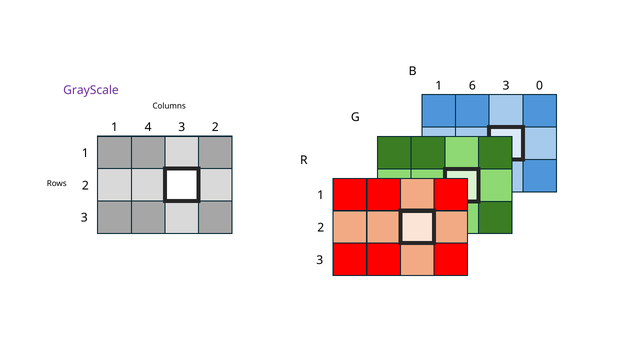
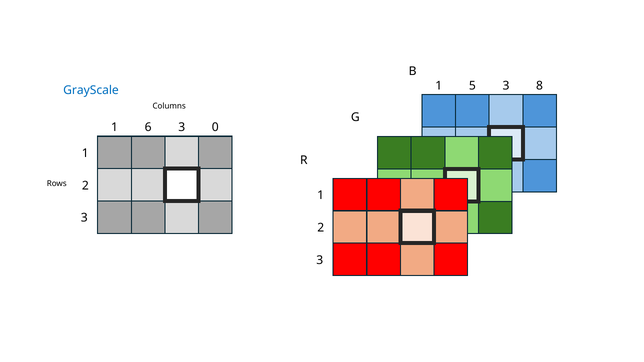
6: 6 -> 5
0: 0 -> 8
GrayScale colour: purple -> blue
4: 4 -> 6
3 2: 2 -> 0
